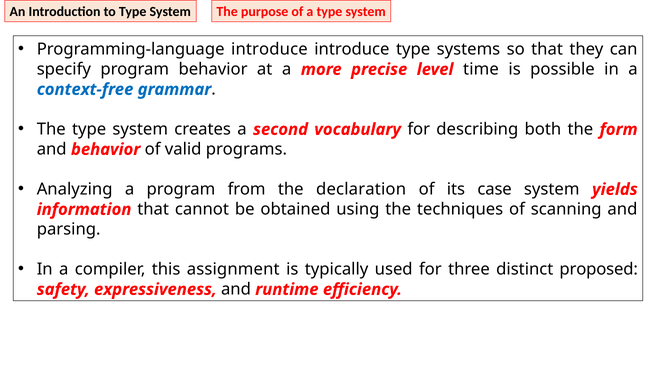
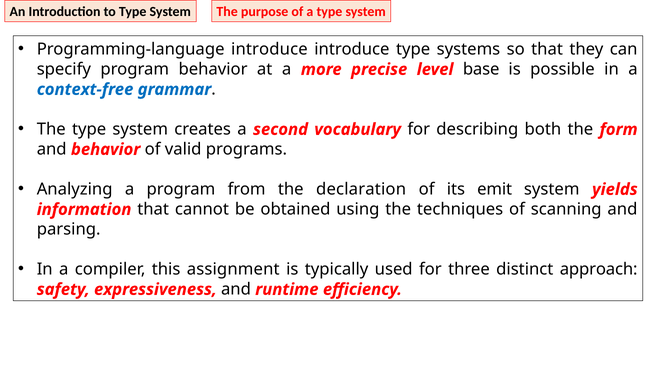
time: time -> base
case: case -> emit
proposed: proposed -> approach
